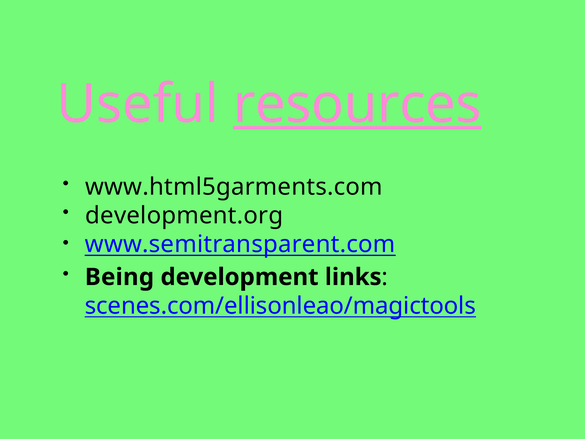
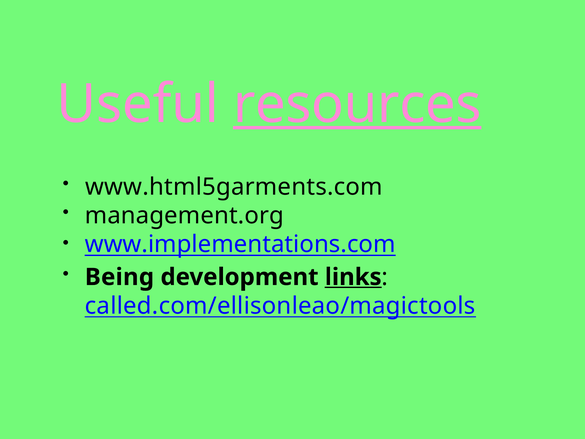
development.org: development.org -> management.org
www.semitransparent.com: www.semitransparent.com -> www.implementations.com
links underline: none -> present
scenes.com/ellisonleao/magictools: scenes.com/ellisonleao/magictools -> called.com/ellisonleao/magictools
